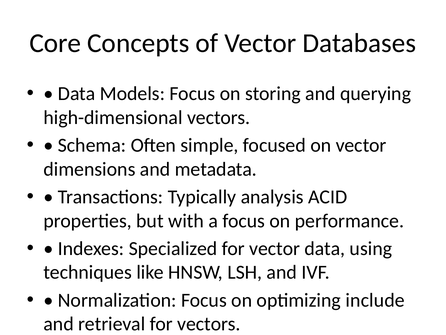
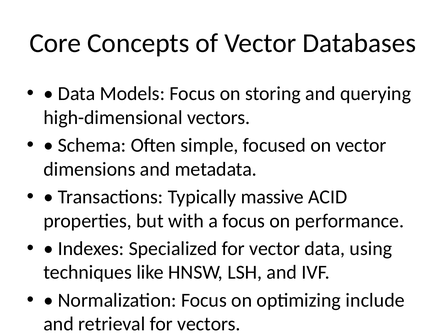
analysis: analysis -> massive
